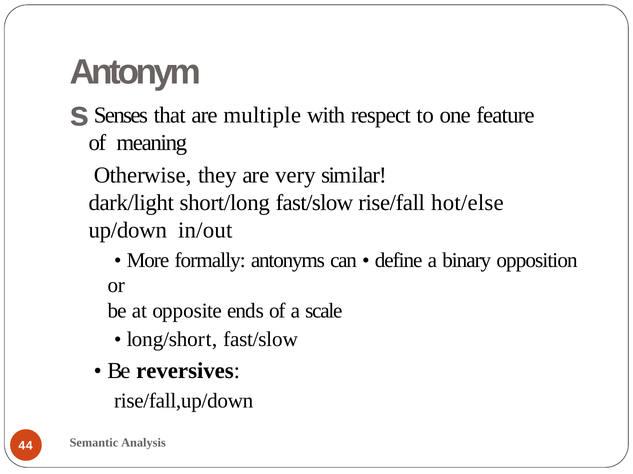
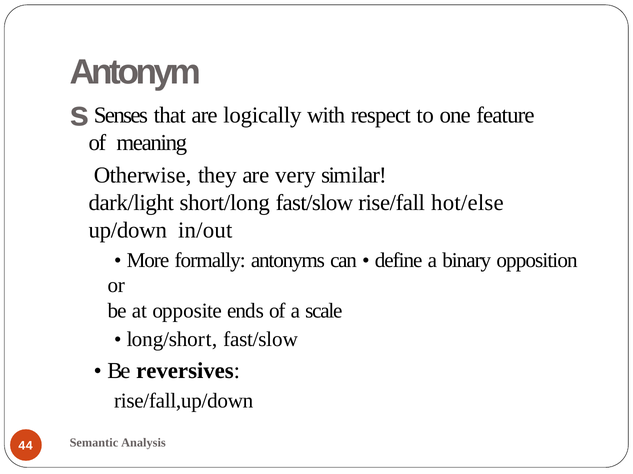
multiple: multiple -> logically
